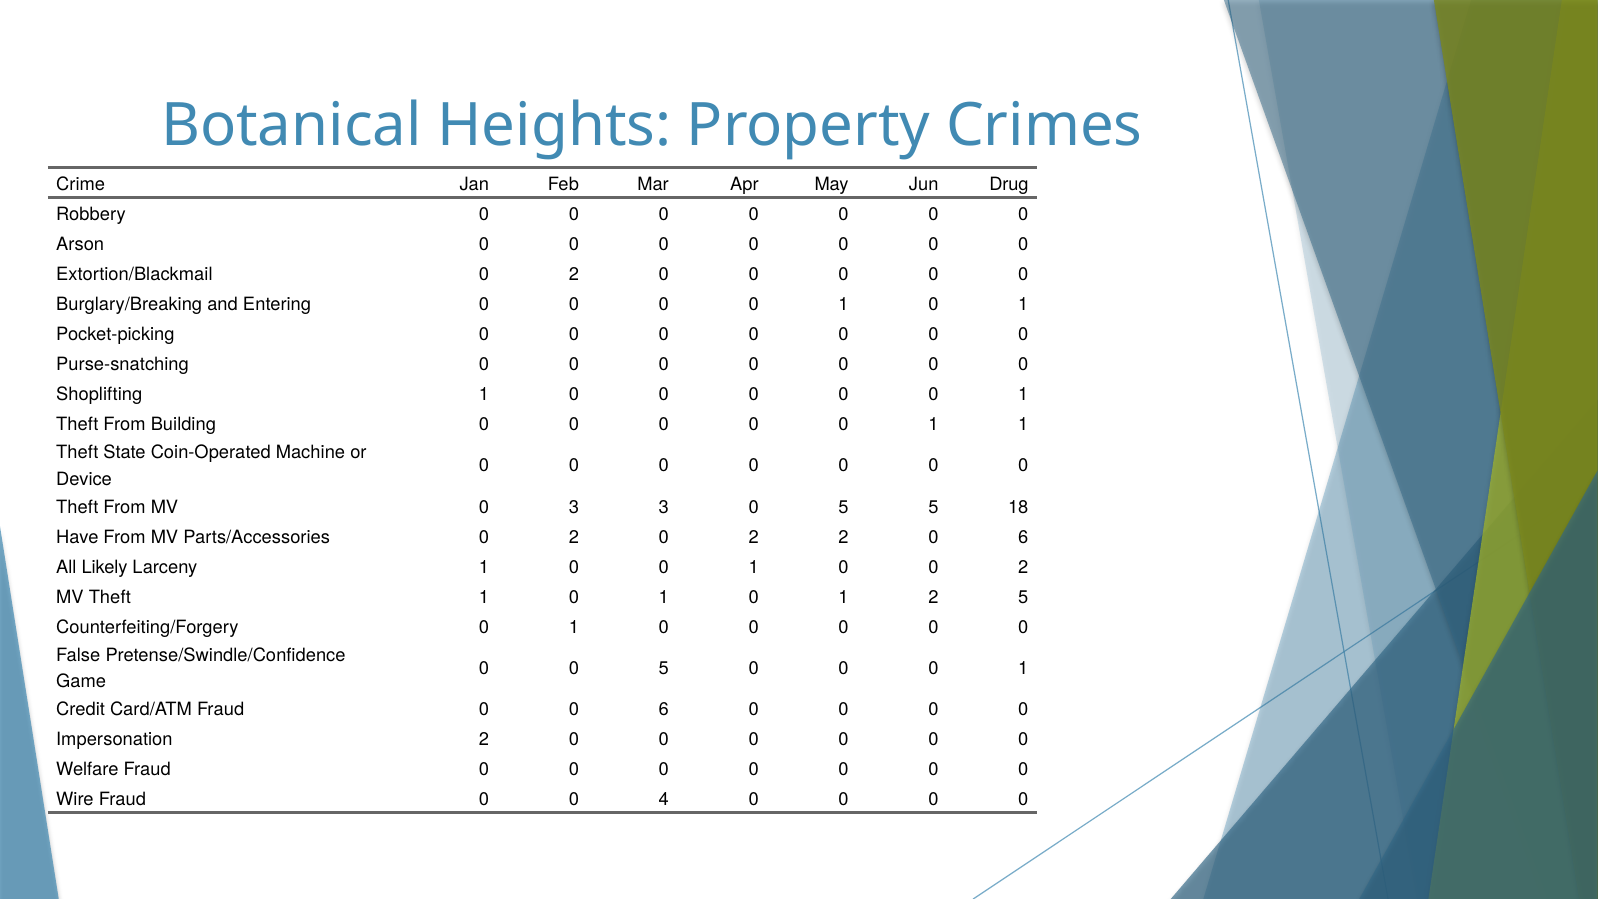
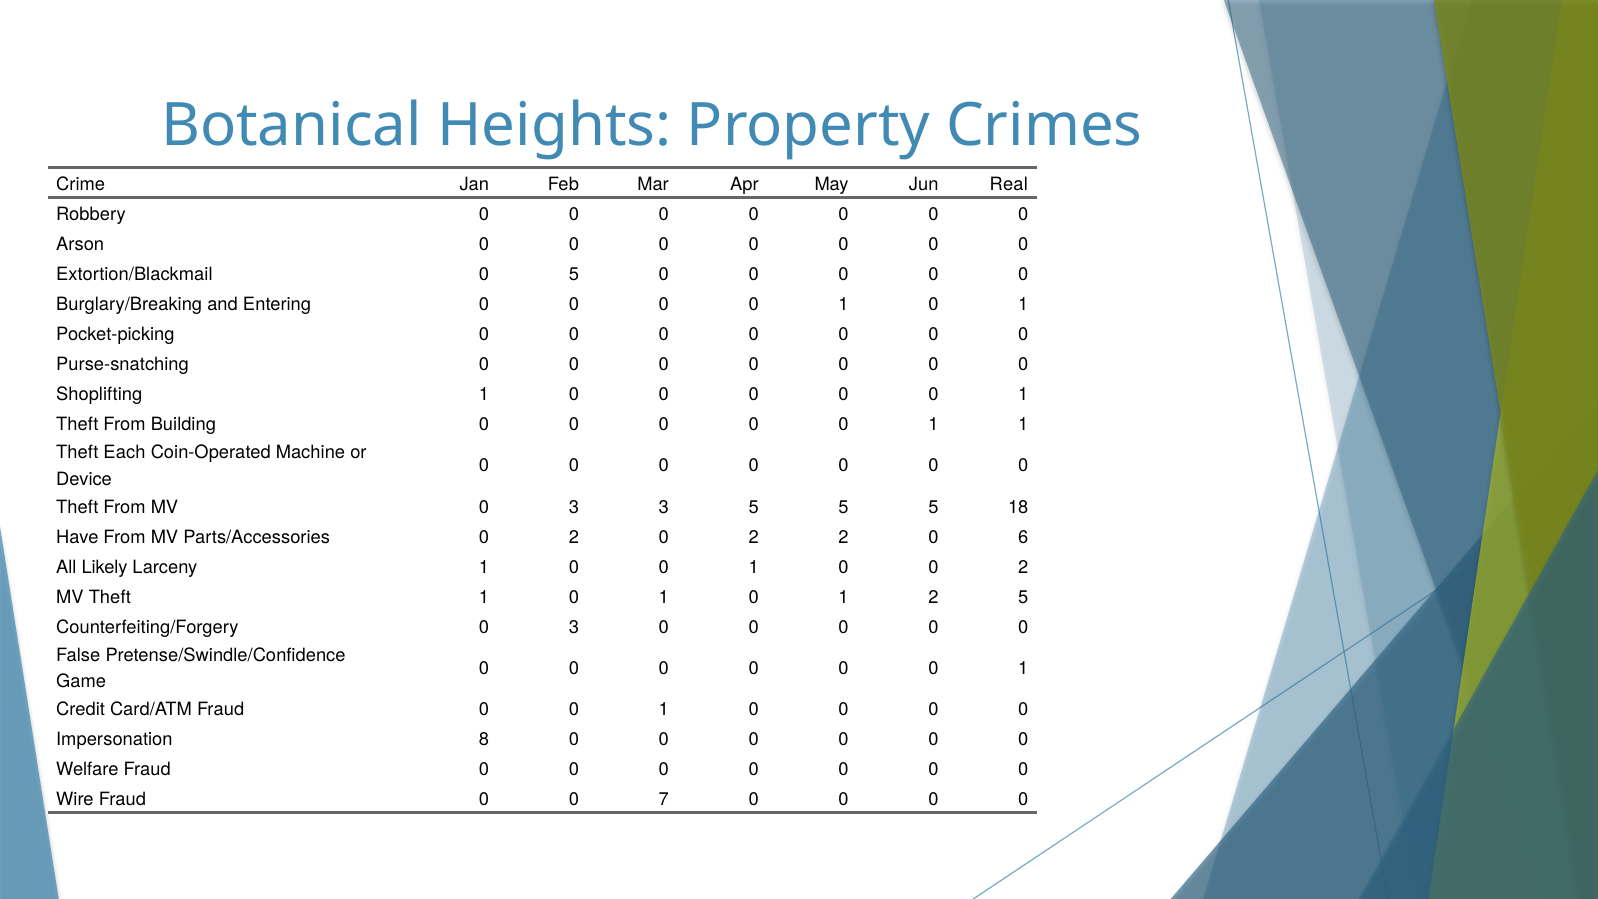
Drug: Drug -> Real
Extortion/Blackmail 0 2: 2 -> 5
State: State -> Each
3 0: 0 -> 5
Counterfeiting/Forgery 0 1: 1 -> 3
5 at (664, 668): 5 -> 0
Fraud 0 0 6: 6 -> 1
Impersonation 2: 2 -> 8
4: 4 -> 7
